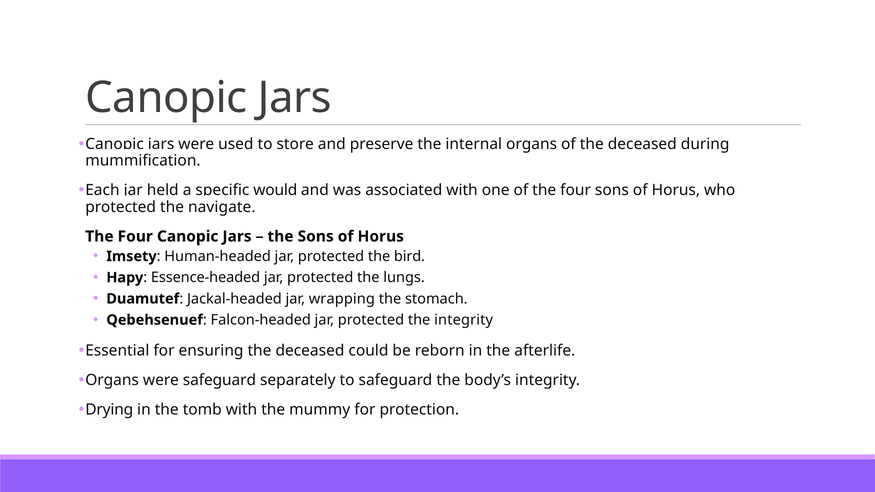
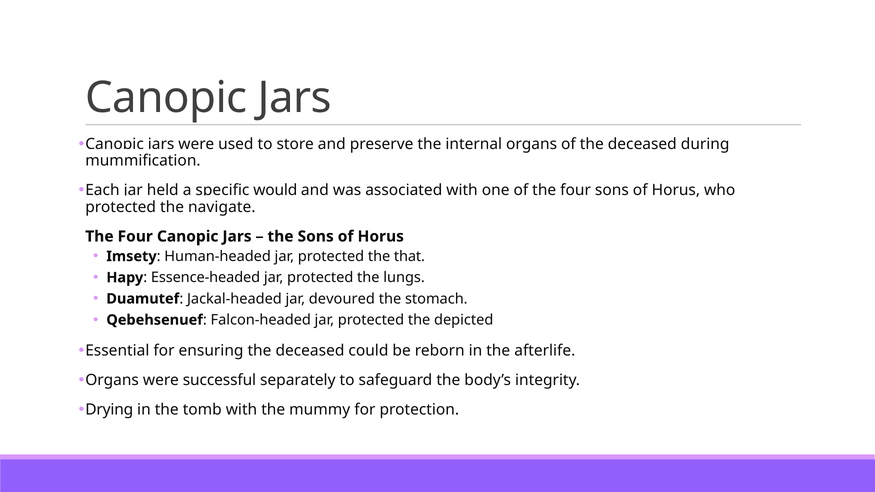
bird: bird -> that
wrapping: wrapping -> devoured
the integrity: integrity -> depicted
were safeguard: safeguard -> successful
